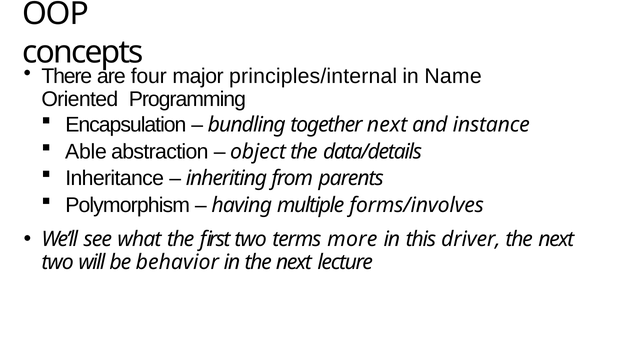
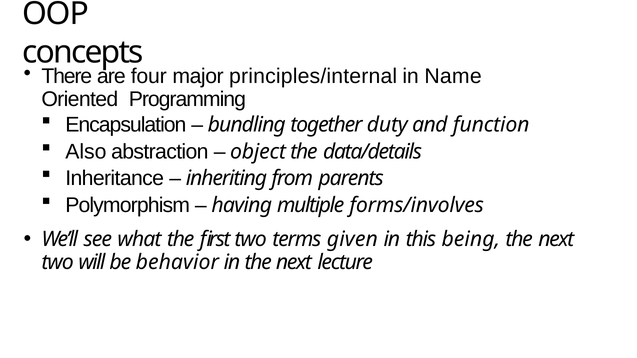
together next: next -> duty
instance: instance -> function
Able: Able -> Also
more: more -> given
driver: driver -> being
